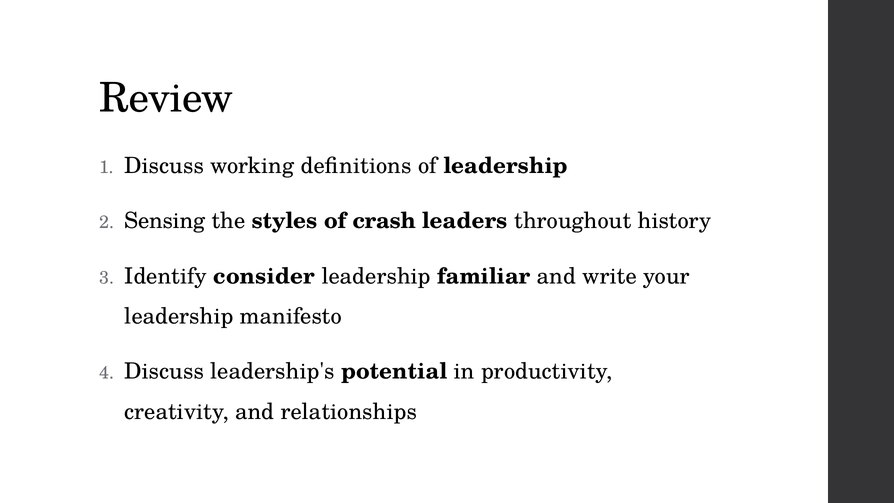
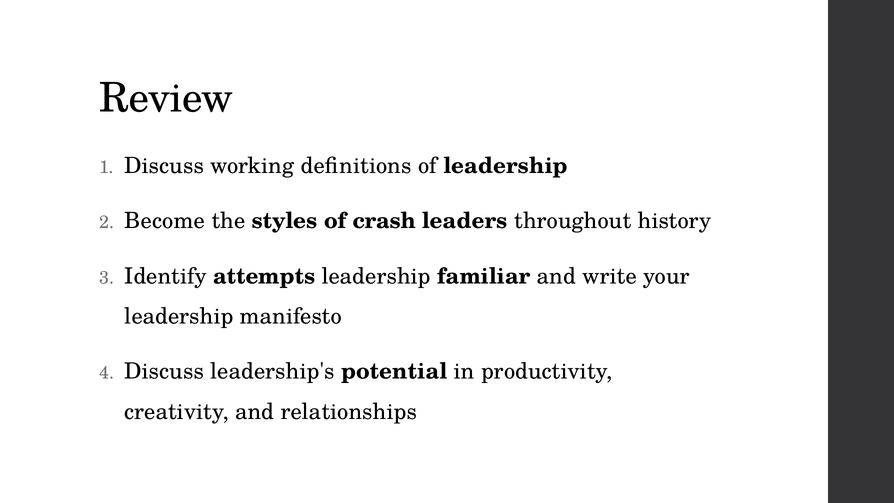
Sensing: Sensing -> Become
consider: consider -> attempts
